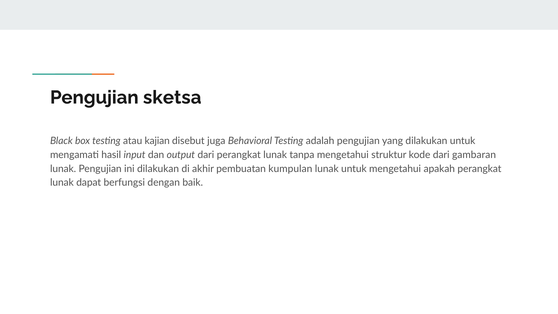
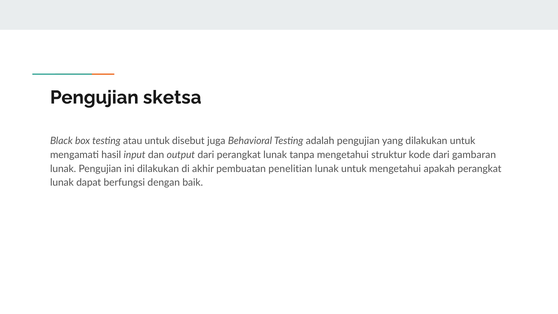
atau kajian: kajian -> untuk
kumpulan: kumpulan -> penelitian
